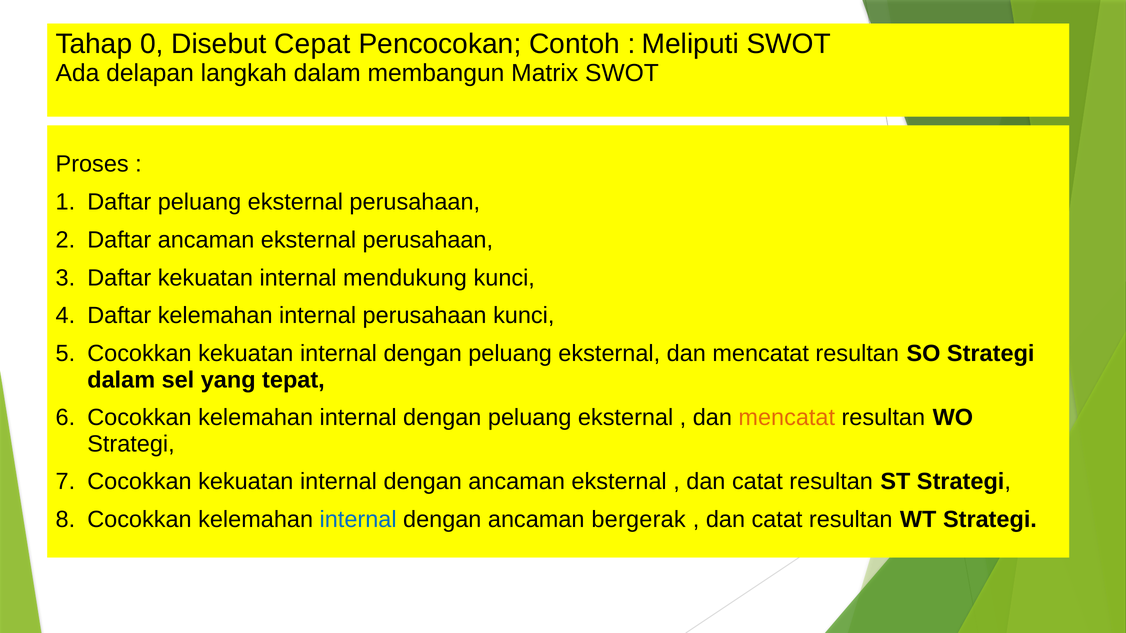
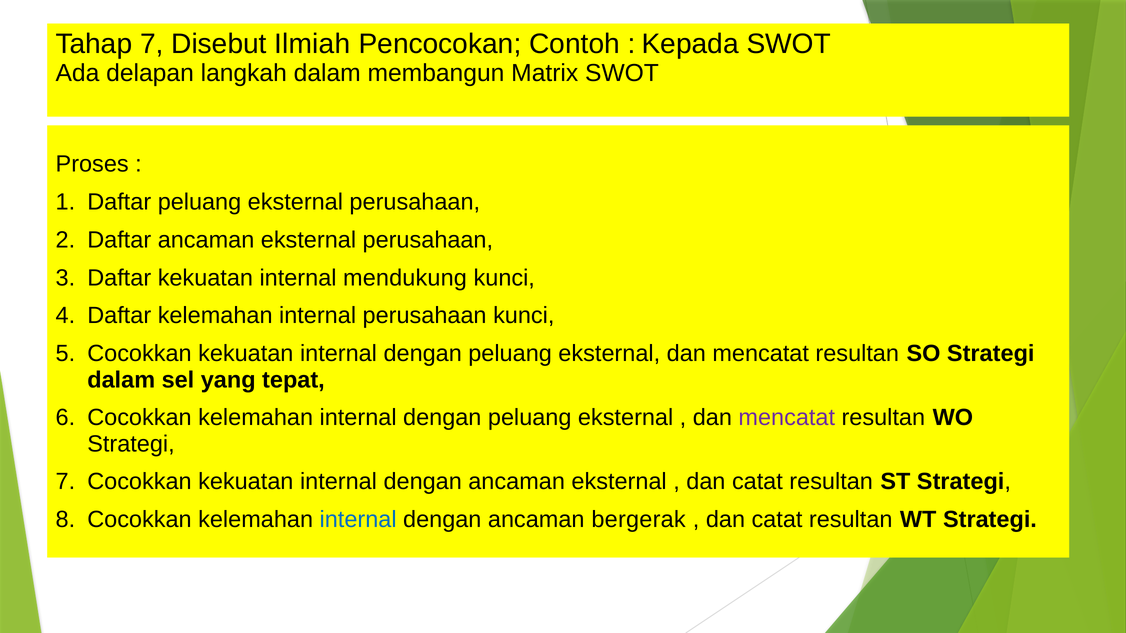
Tahap 0: 0 -> 7
Cepat: Cepat -> Ilmiah
Meliputi: Meliputi -> Kepada
mencatat at (787, 418) colour: orange -> purple
